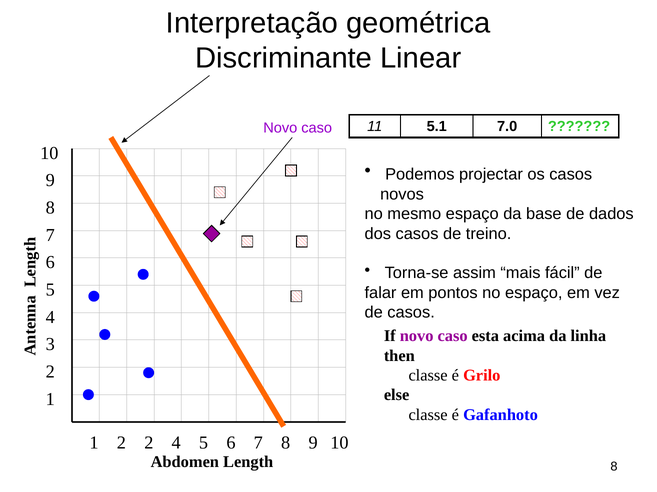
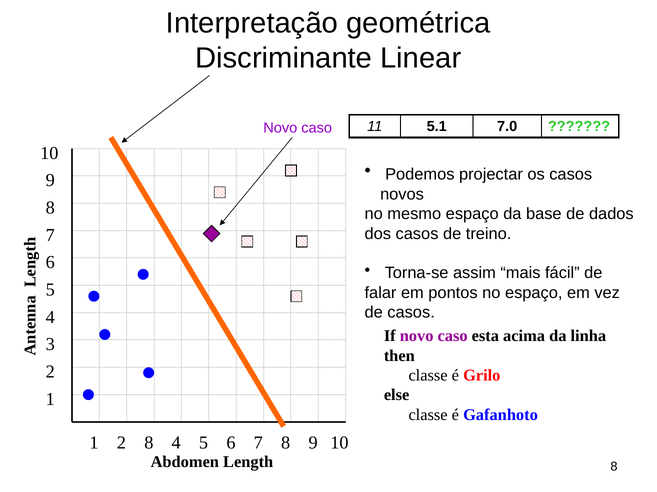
2 2: 2 -> 8
